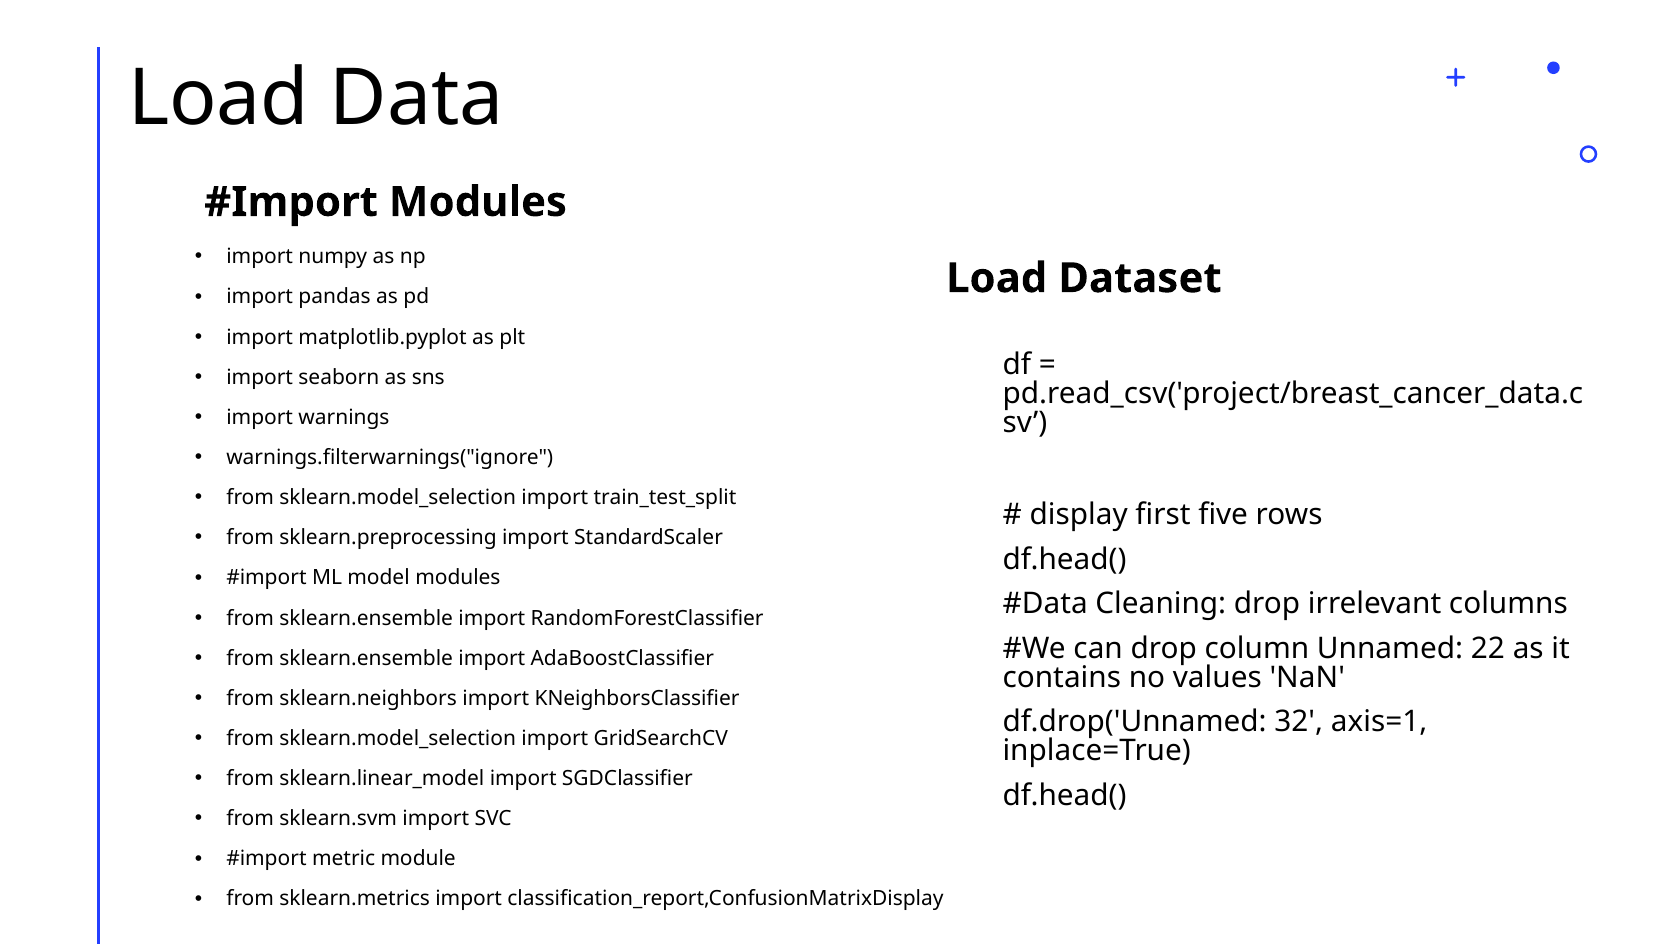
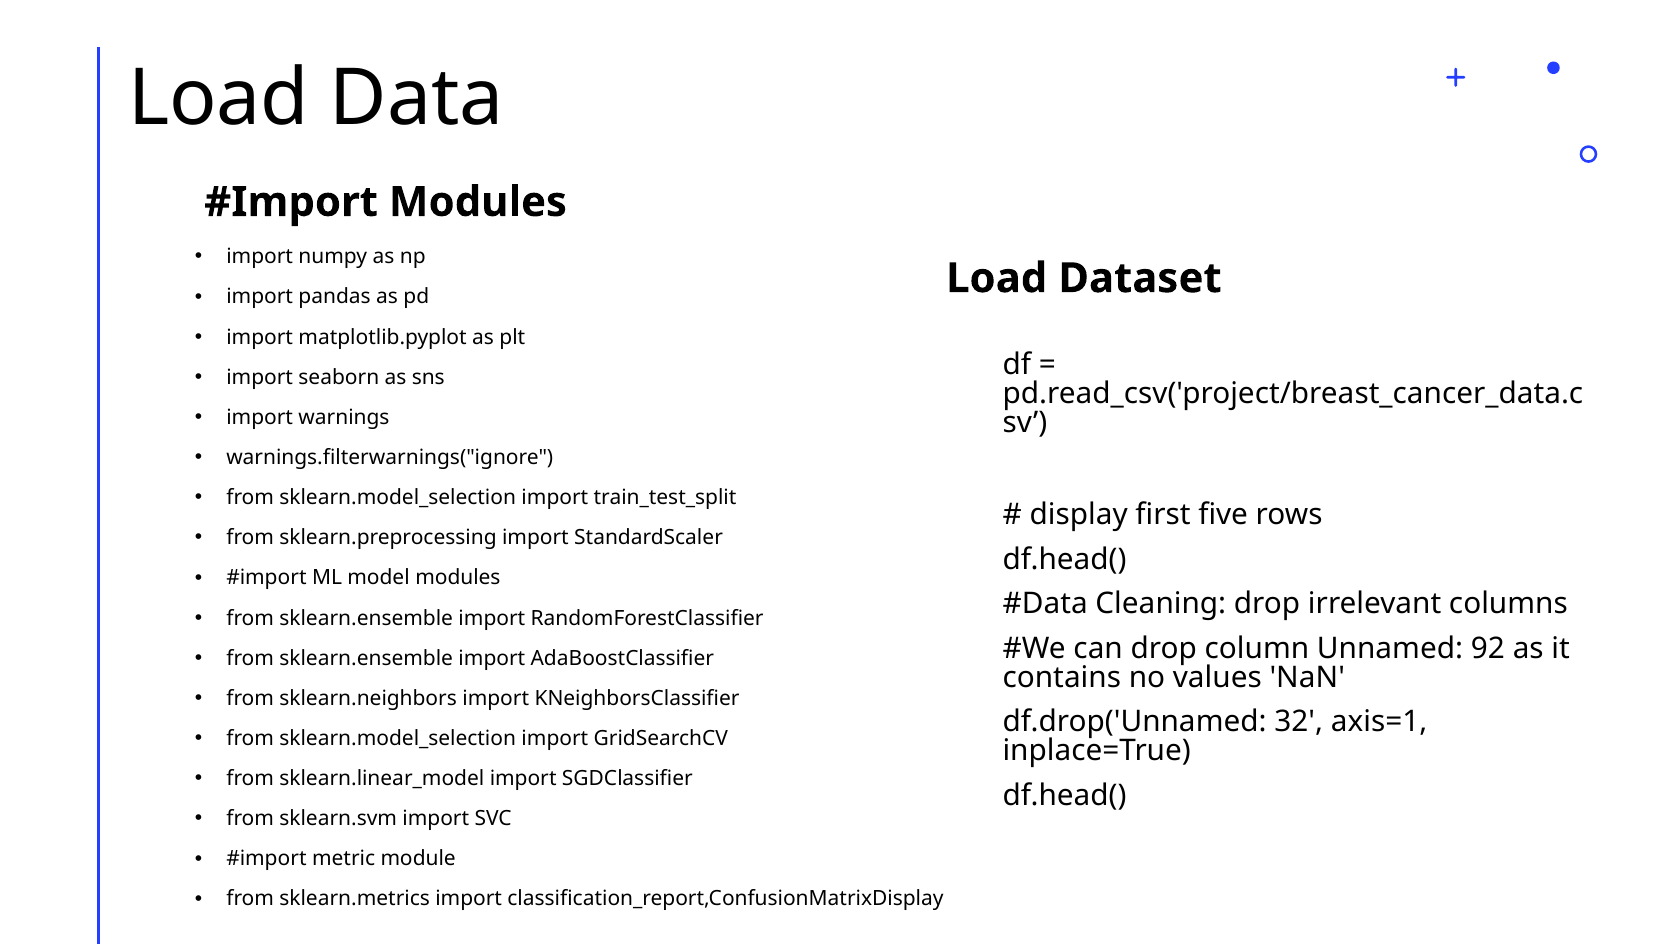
22: 22 -> 92
